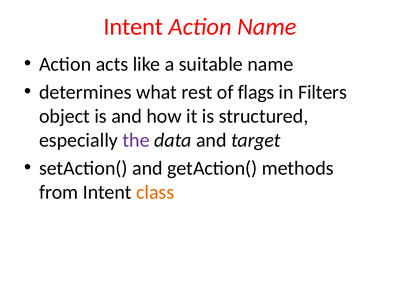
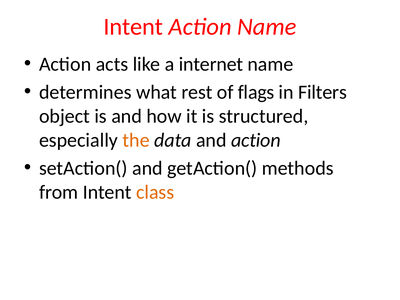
suitable: suitable -> internet
the colour: purple -> orange
and target: target -> action
